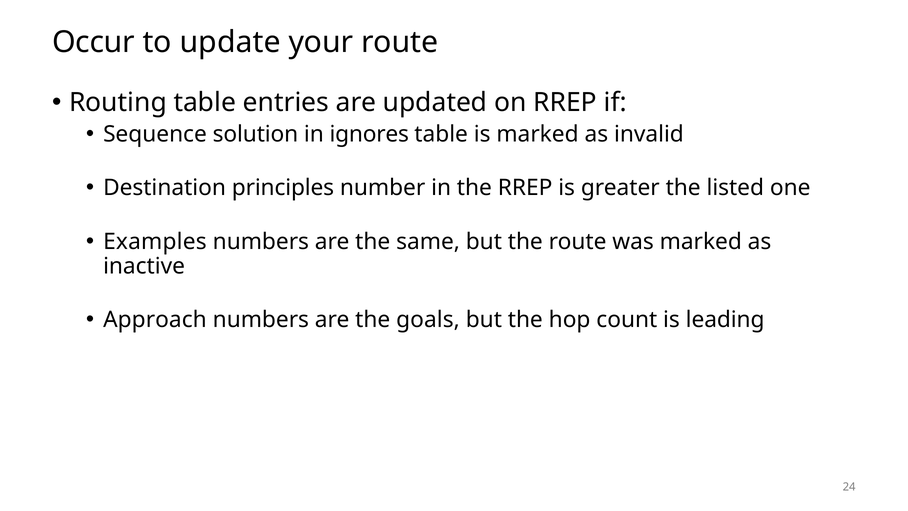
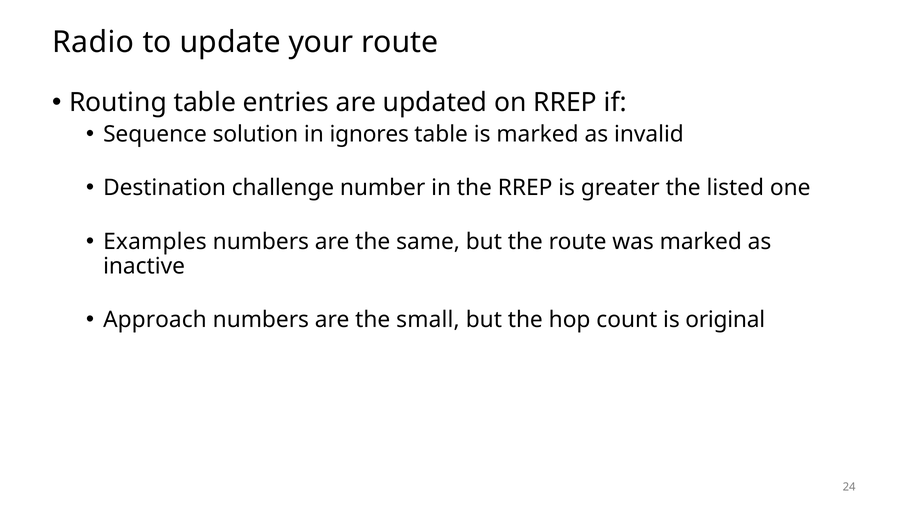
Occur: Occur -> Radio
principles: principles -> challenge
goals: goals -> small
leading: leading -> original
